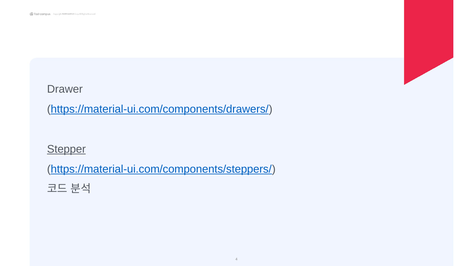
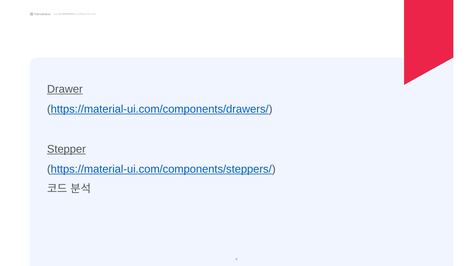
Drawer underline: none -> present
